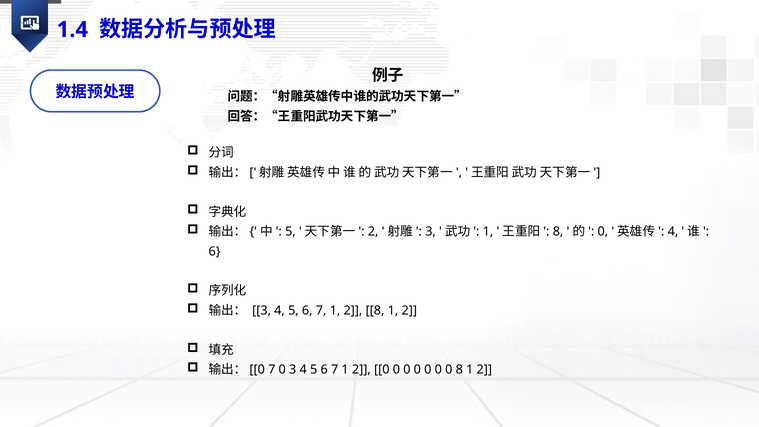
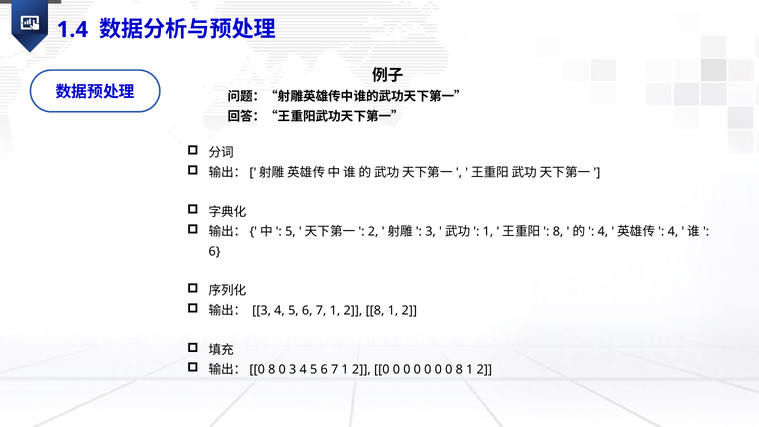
0 at (603, 232): 0 -> 4
7 at (272, 370): 7 -> 8
